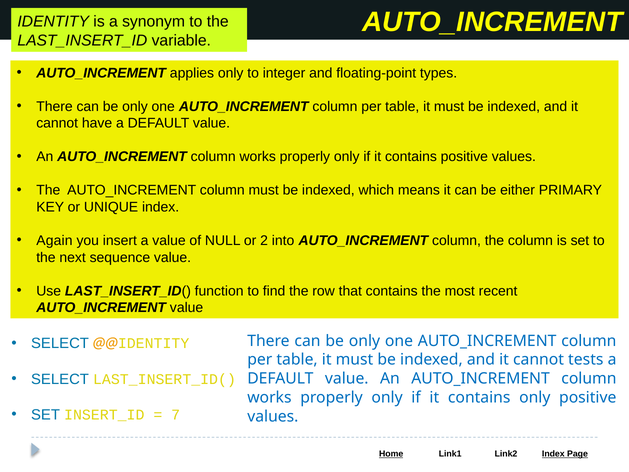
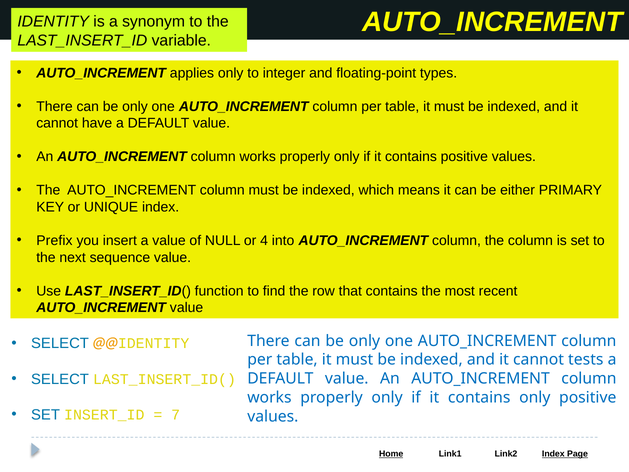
Again: Again -> Prefix
2: 2 -> 4
